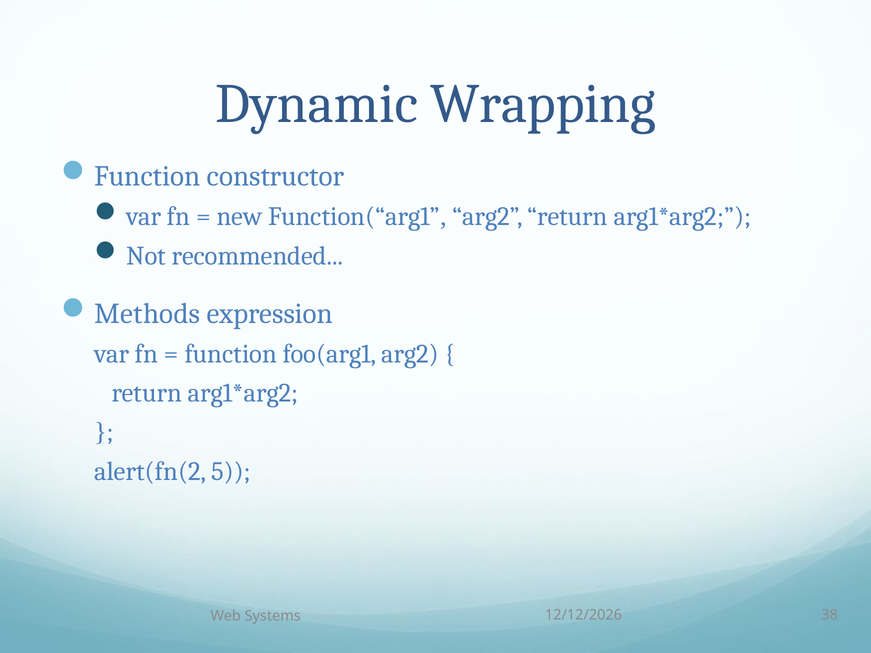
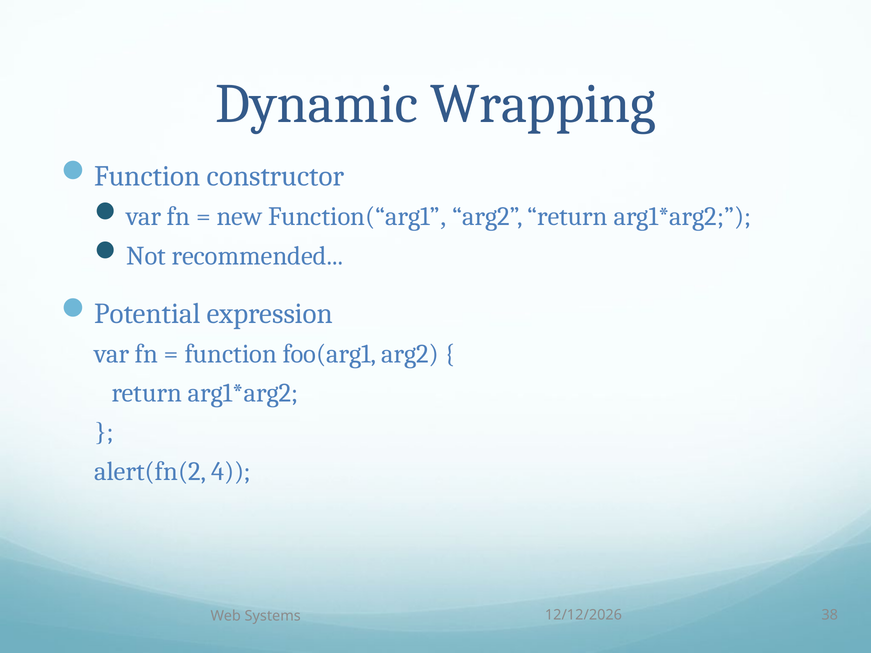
Methods: Methods -> Potential
5: 5 -> 4
